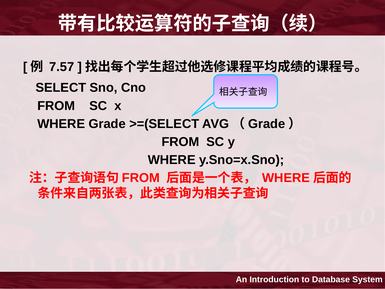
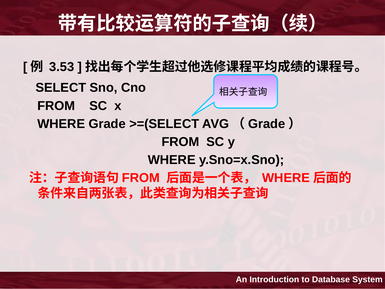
7.57: 7.57 -> 3.53
